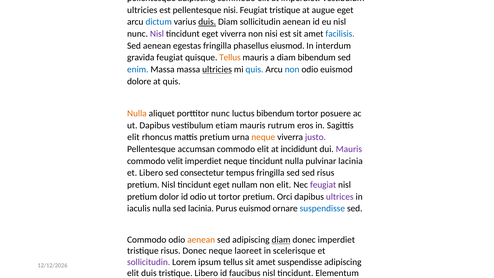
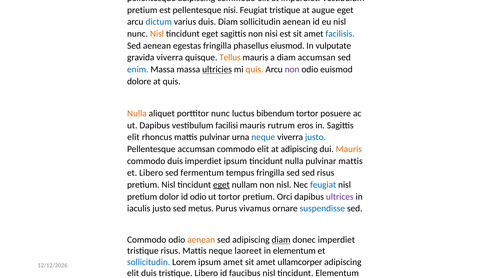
ultricies at (142, 10): ultricies -> pretium
duis at (207, 22) underline: present -> none
Nisl at (157, 34) colour: purple -> orange
eget viverra: viverra -> sagittis
In interdum: interdum -> vulputate
gravida feugiat: feugiat -> viverra
diam bibendum: bibendum -> accumsan
quis at (254, 69) colour: blue -> orange
non at (292, 69) colour: blue -> purple
vestibulum etiam: etiam -> facilisi
mattis pretium: pretium -> pulvinar
neque at (263, 137) colour: orange -> blue
justo at (315, 137) colour: purple -> blue
at incididunt: incididunt -> adipiscing
Mauris at (349, 149) colour: purple -> orange
commodo velit: velit -> duis
imperdiet neque: neque -> ipsum
pulvinar lacinia: lacinia -> mattis
sed consectetur: consectetur -> fermentum
eget at (221, 185) underline: none -> present
non elit: elit -> nisl
feugiat at (323, 185) colour: purple -> blue
iaculis nulla: nulla -> justo
sed lacinia: lacinia -> metus
Purus euismod: euismod -> vivamus
risus Donec: Donec -> Mattis
in scelerisque: scelerisque -> elementum
sollicitudin at (149, 262) colour: purple -> blue
ipsum tellus: tellus -> amet
amet suspendisse: suspendisse -> ullamcorper
